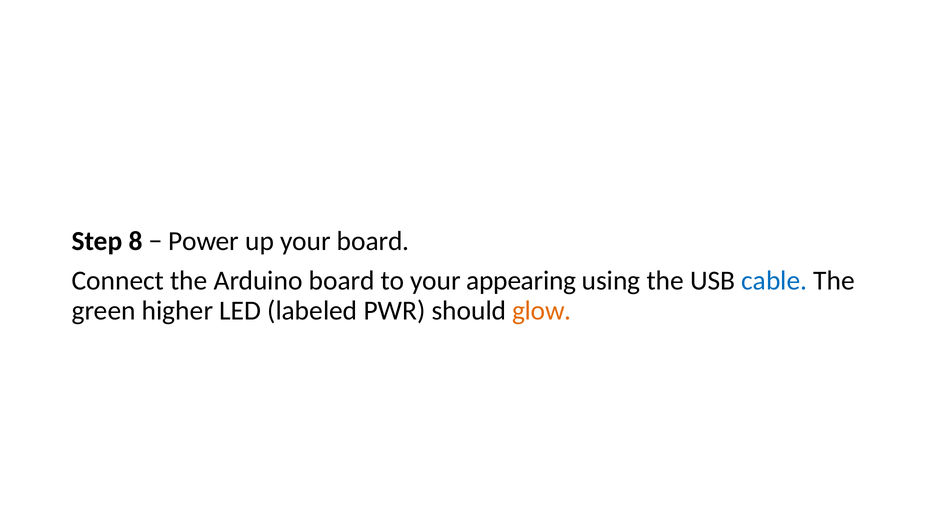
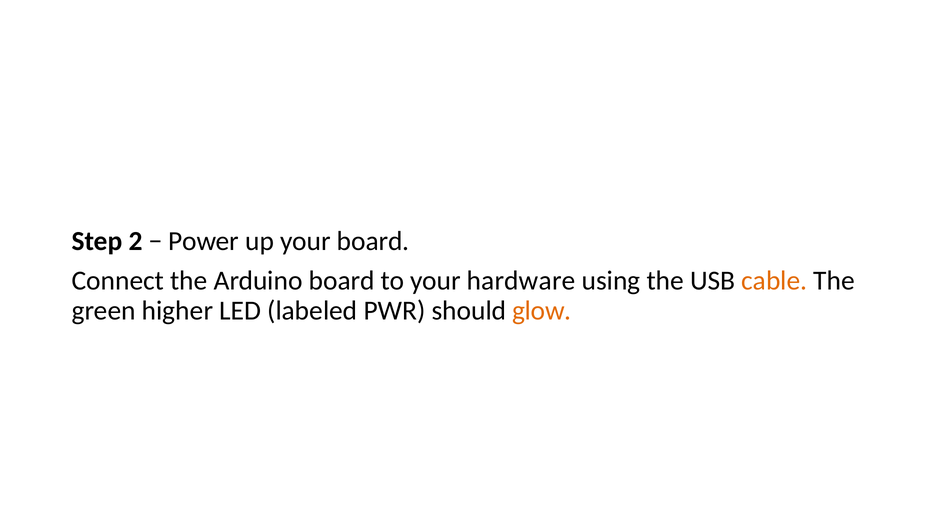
8: 8 -> 2
appearing: appearing -> hardware
cable colour: blue -> orange
